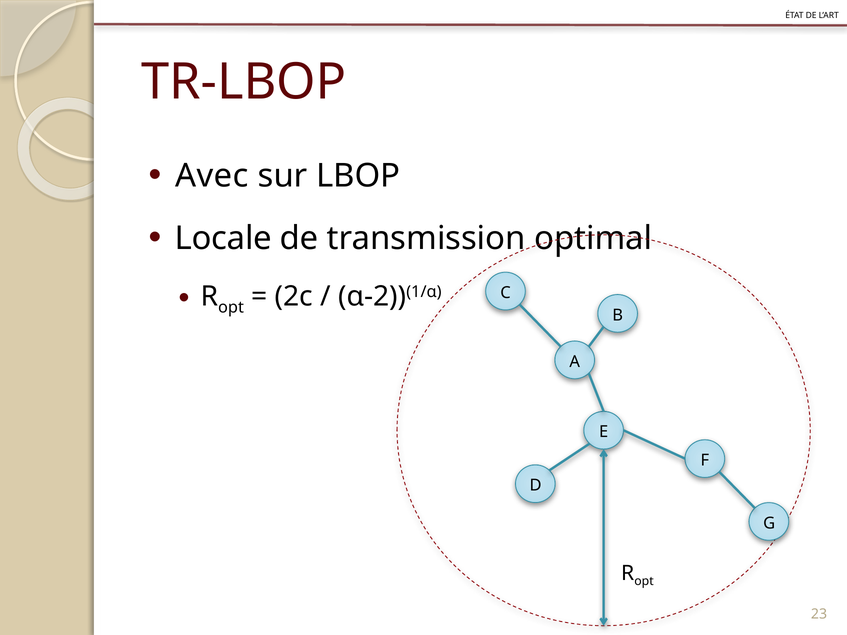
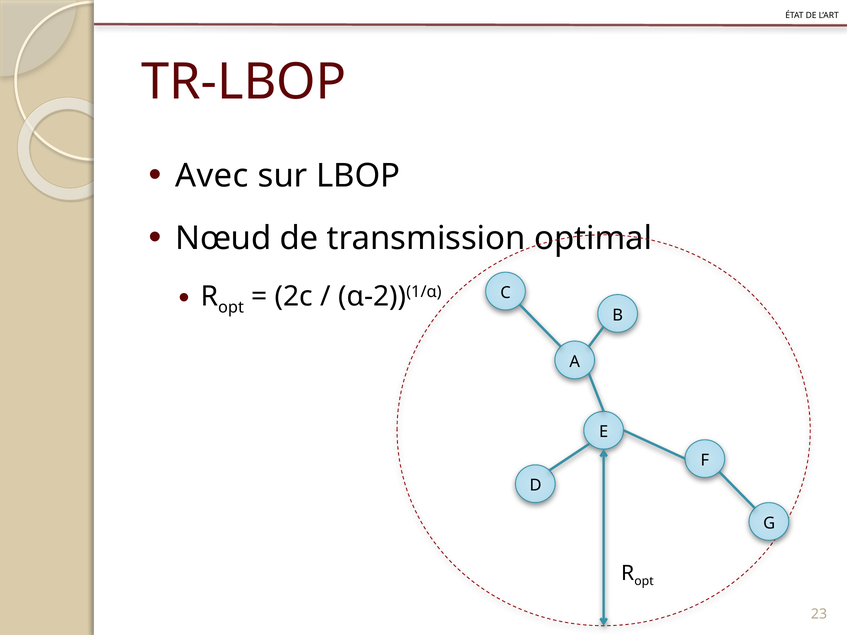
Locale: Locale -> Nœud
